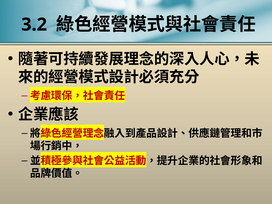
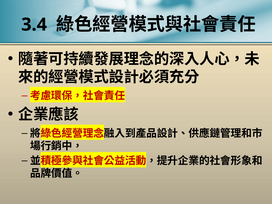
3.2: 3.2 -> 3.4
